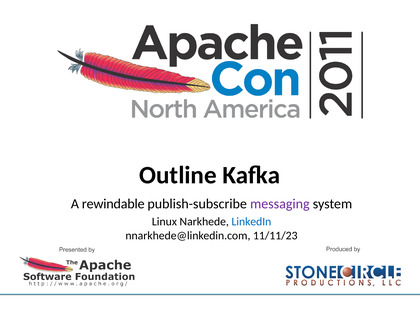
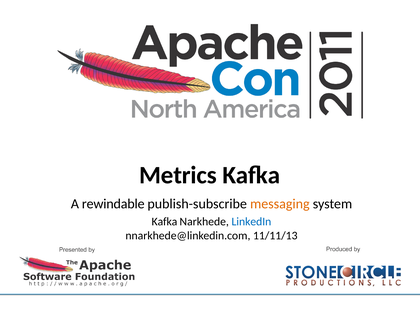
Outline: Outline -> Metrics
messaging colour: purple -> orange
Linux at (164, 222): Linux -> Kafka
11/11/23: 11/11/23 -> 11/11/13
